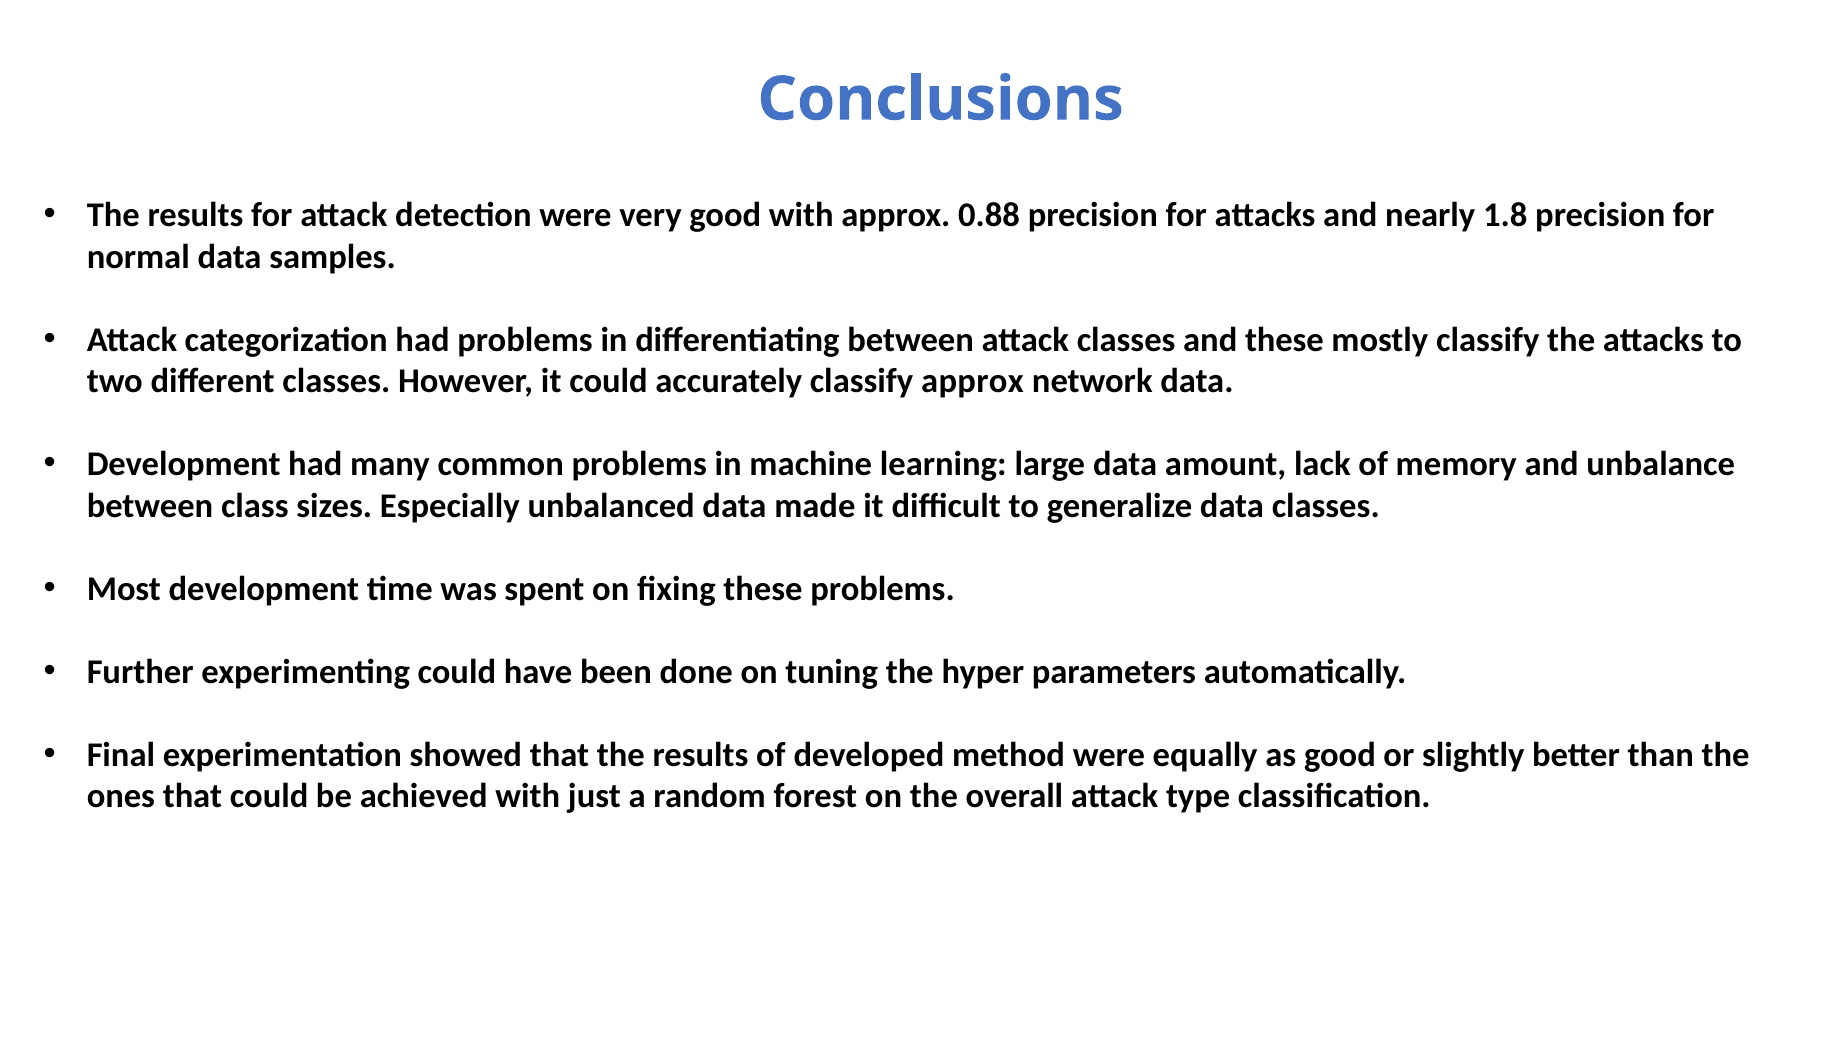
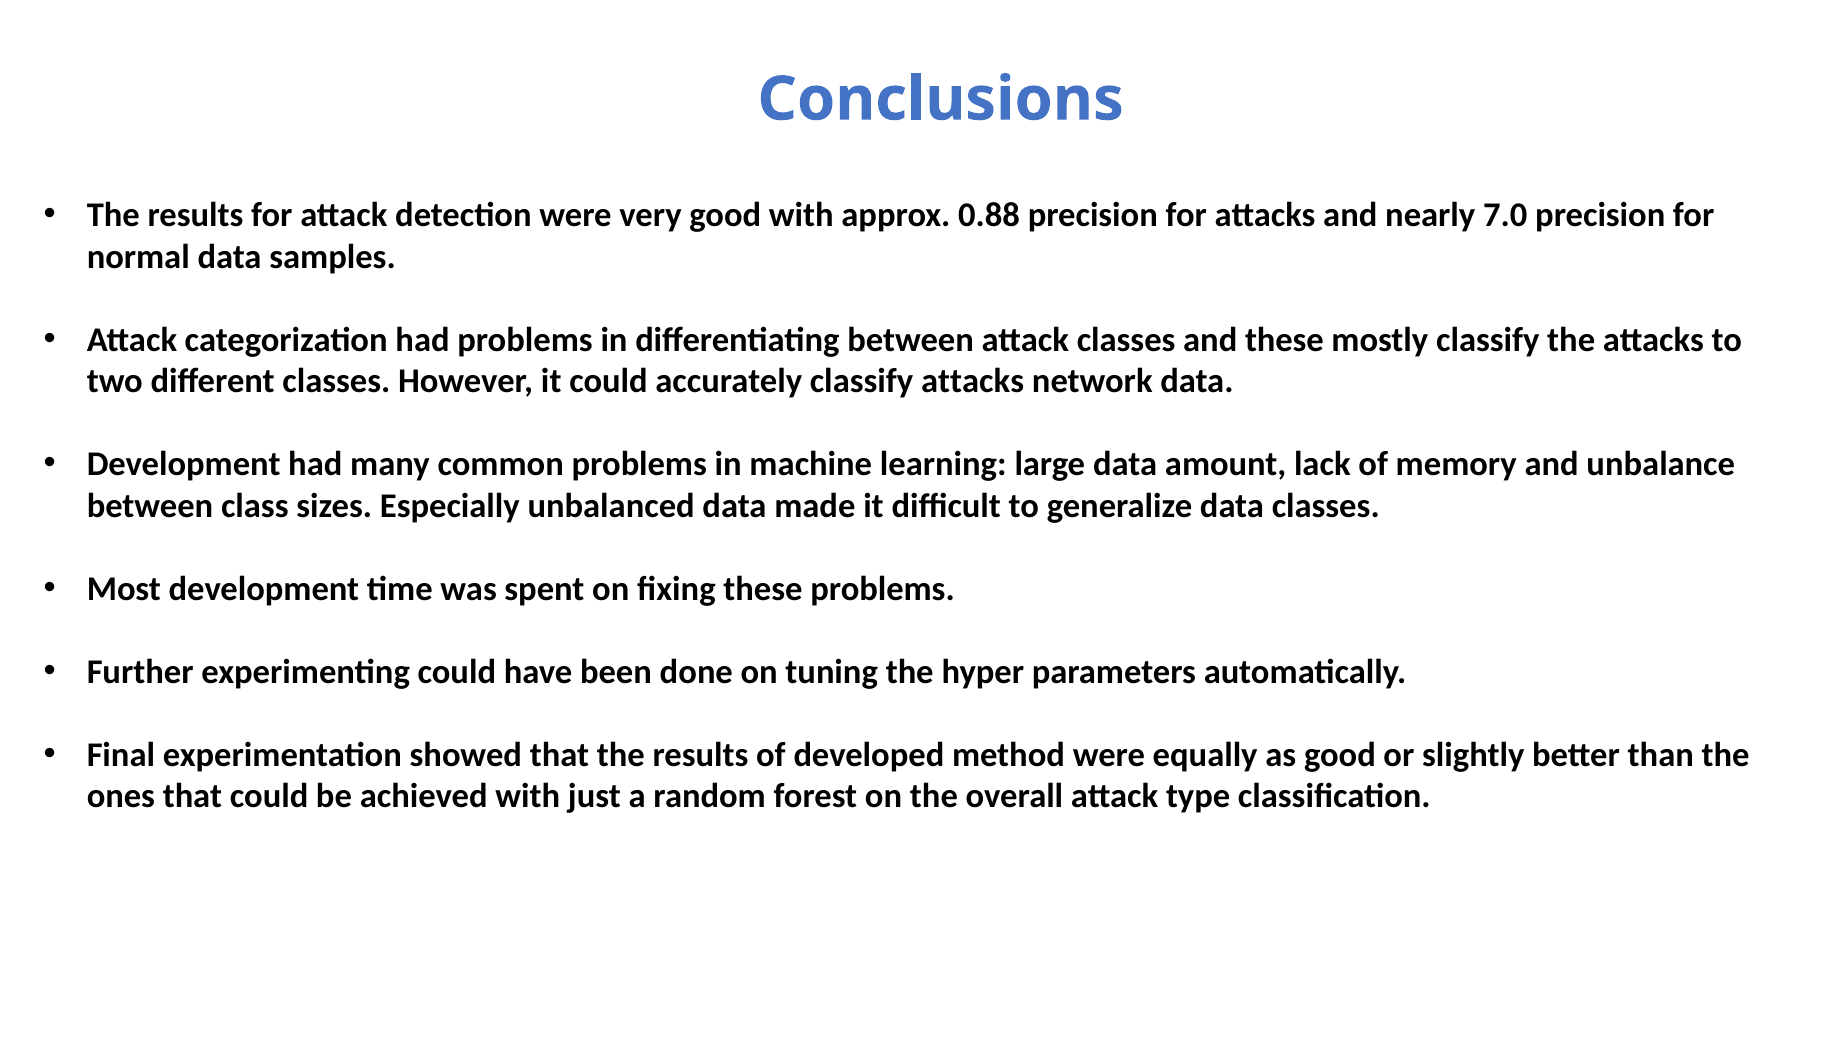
1.8: 1.8 -> 7.0
classify approx: approx -> attacks
